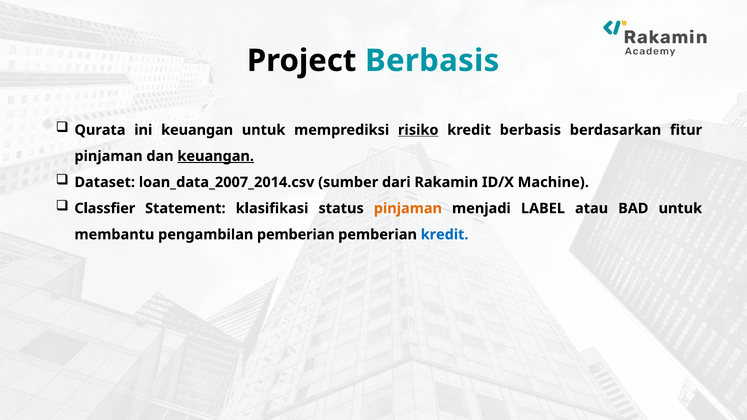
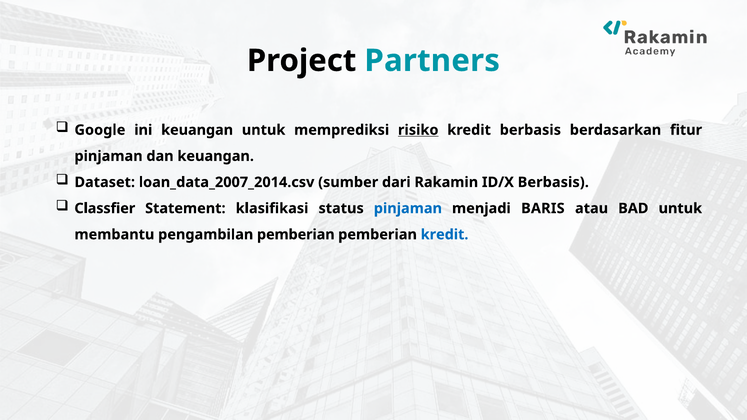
Project Berbasis: Berbasis -> Partners
Qurata: Qurata -> Google
keuangan at (216, 156) underline: present -> none
ID/X Machine: Machine -> Berbasis
pinjaman at (408, 208) colour: orange -> blue
LABEL: LABEL -> BARIS
